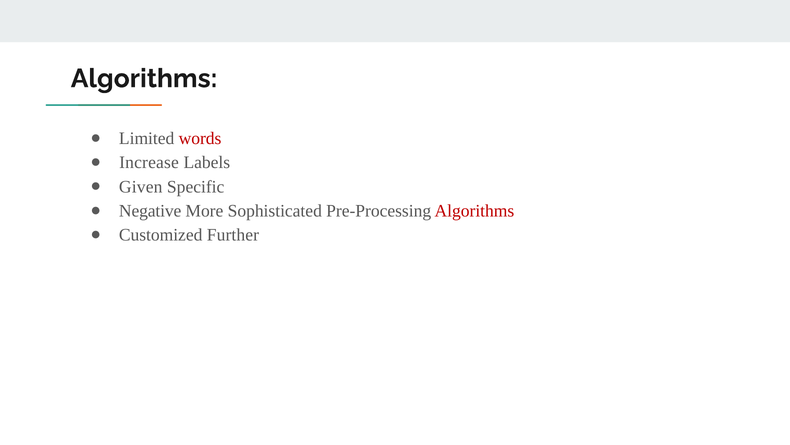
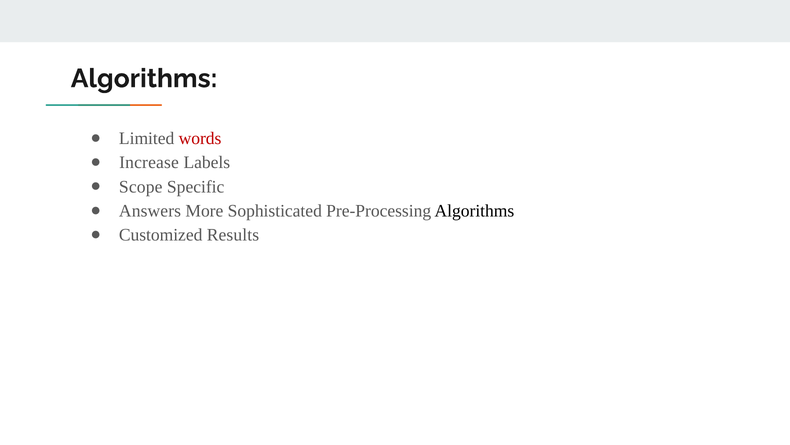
Given: Given -> Scope
Negative: Negative -> Answers
Algorithms at (474, 211) colour: red -> black
Further: Further -> Results
